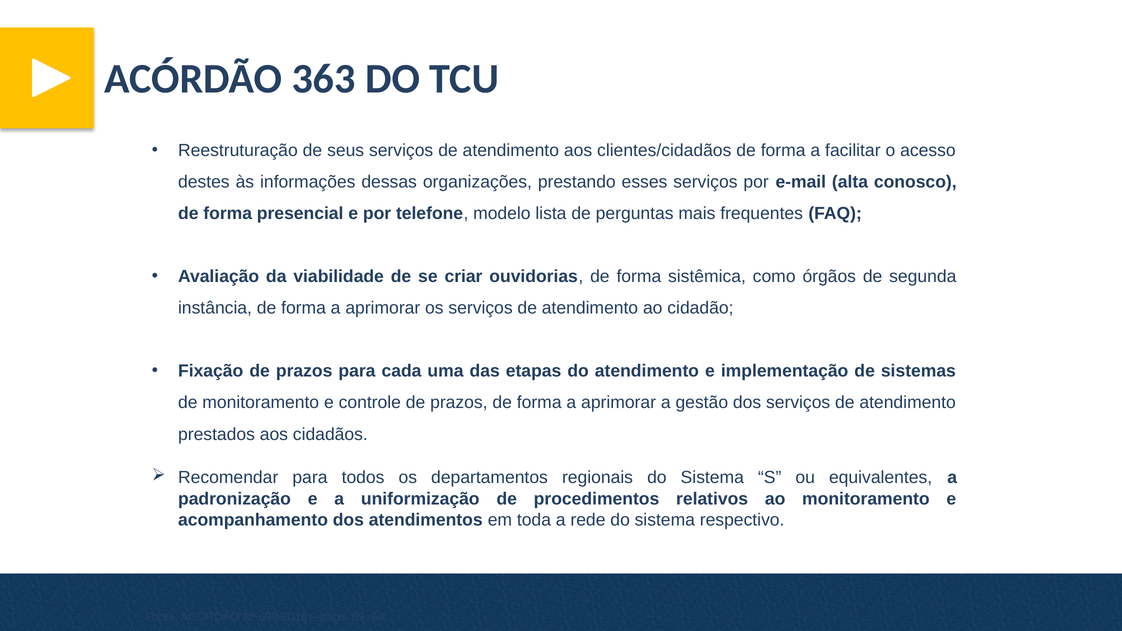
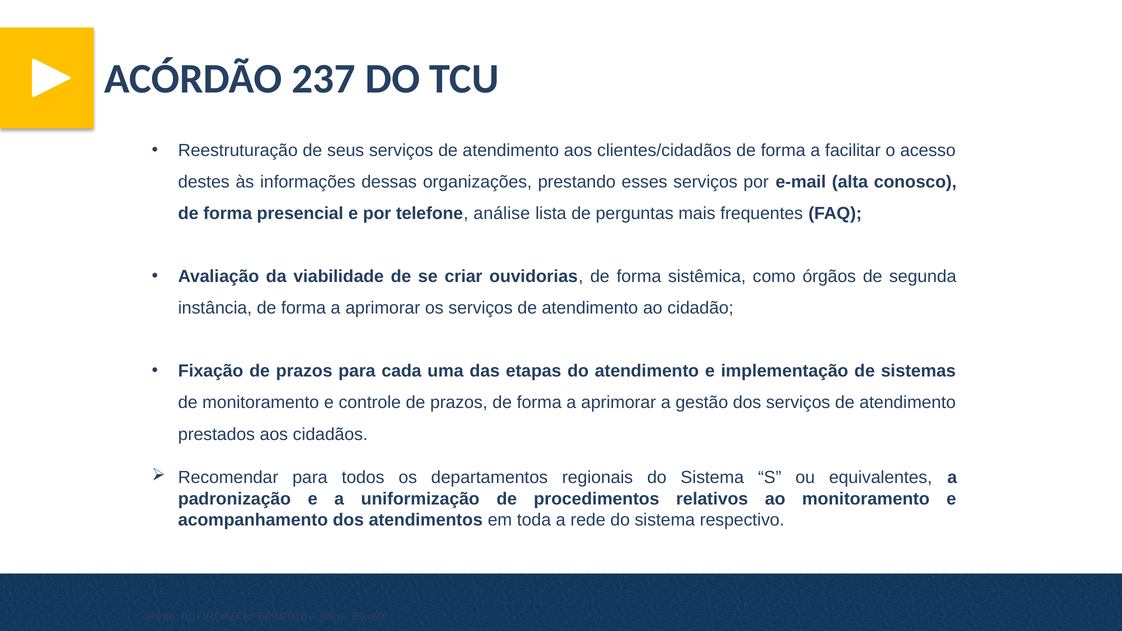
363: 363 -> 237
modelo: modelo -> análise
